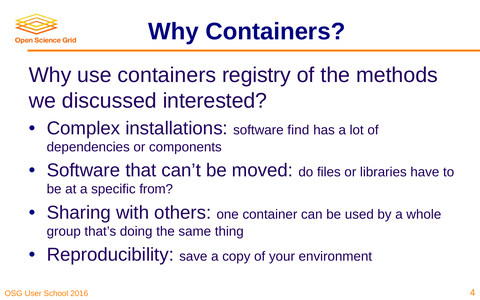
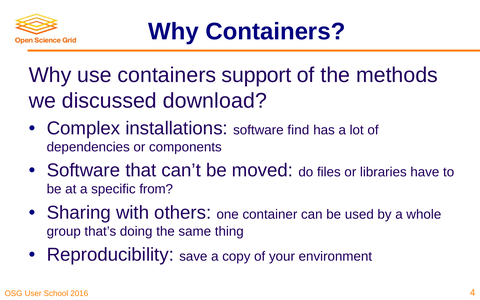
registry: registry -> support
interested: interested -> download
